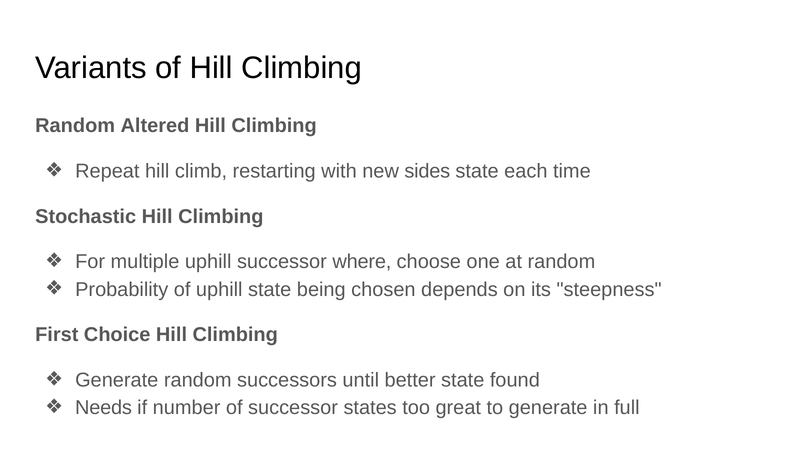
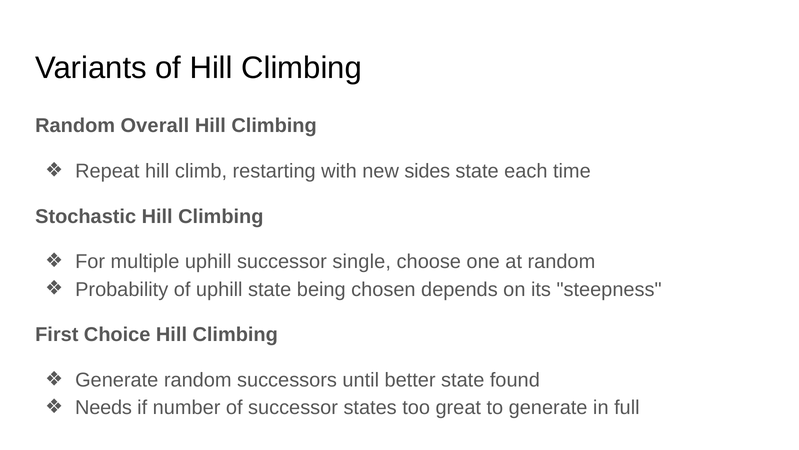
Altered: Altered -> Overall
where: where -> single
